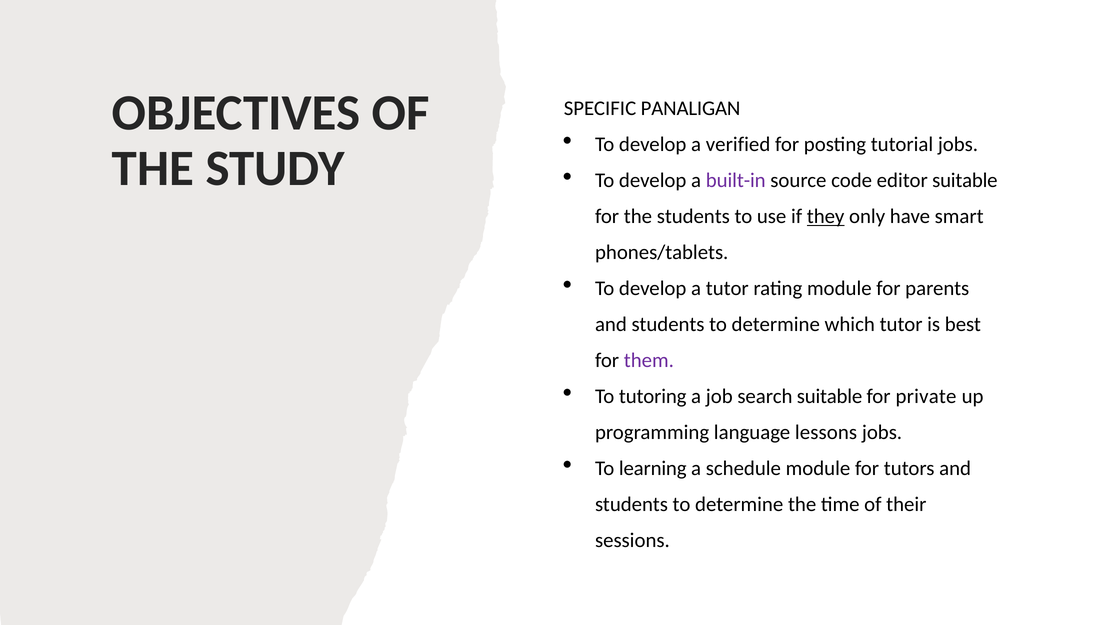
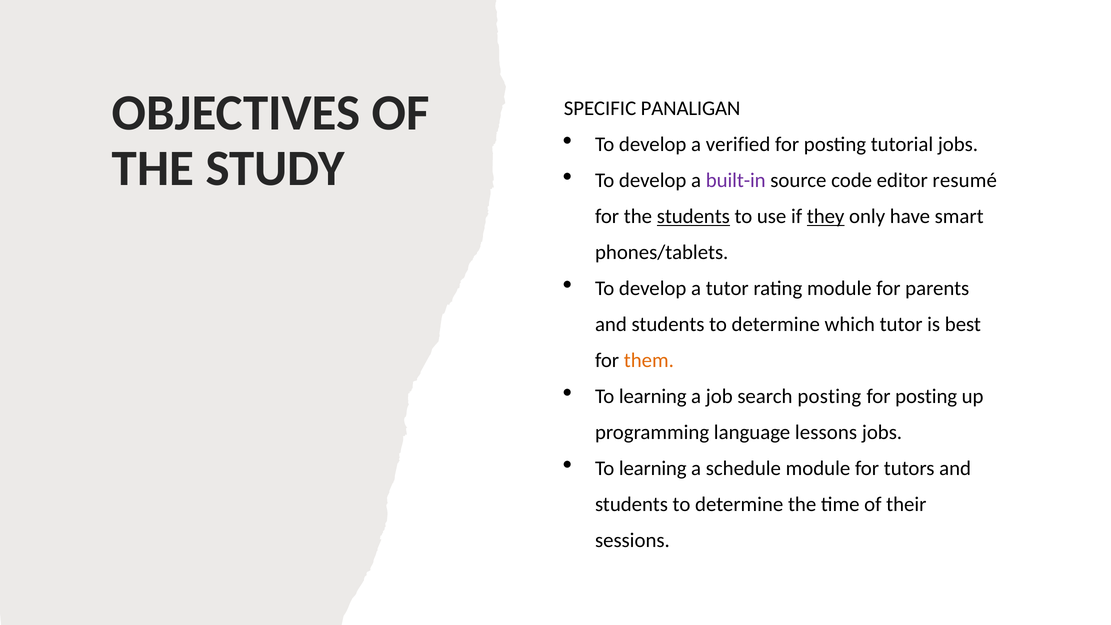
editor suitable: suitable -> resumé
students at (693, 216) underline: none -> present
them colour: purple -> orange
tutoring at (653, 396): tutoring -> learning
search suitable: suitable -> posting
private at (926, 396): private -> posting
